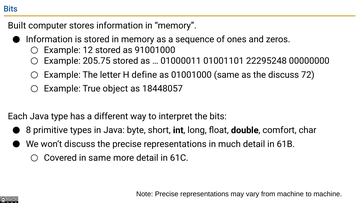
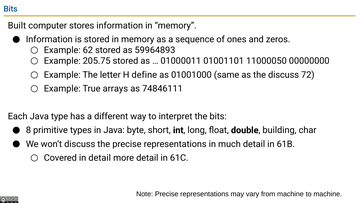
12: 12 -> 62
91001000: 91001000 -> 59964893
22295248: 22295248 -> 11000050
object: object -> arrays
18448057: 18448057 -> 74846111
comfort: comfort -> building
in same: same -> detail
